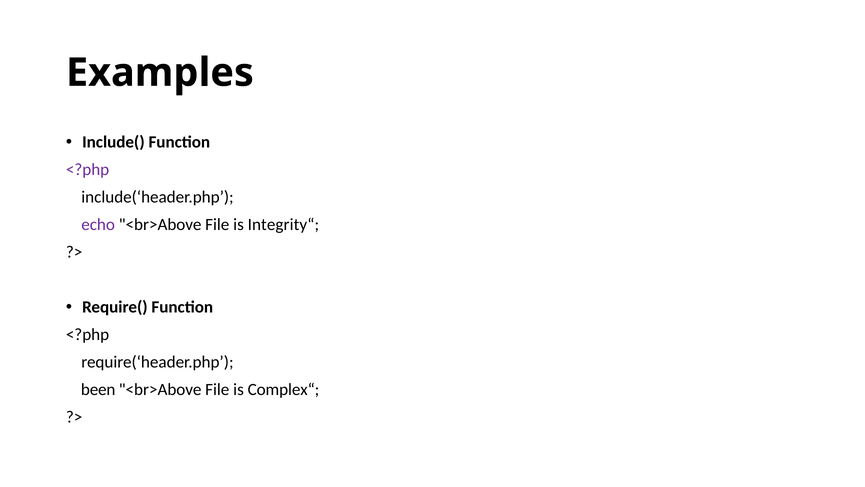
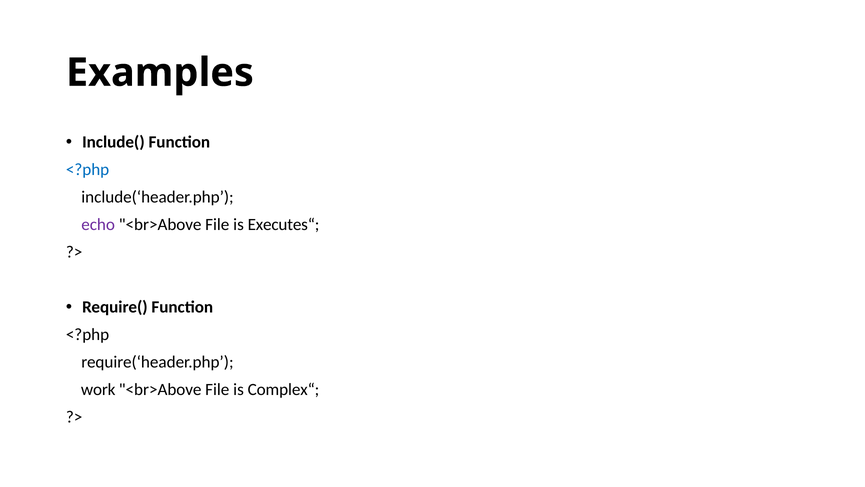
<?php at (88, 169) colour: purple -> blue
Integrity“: Integrity“ -> Executes“
been: been -> work
